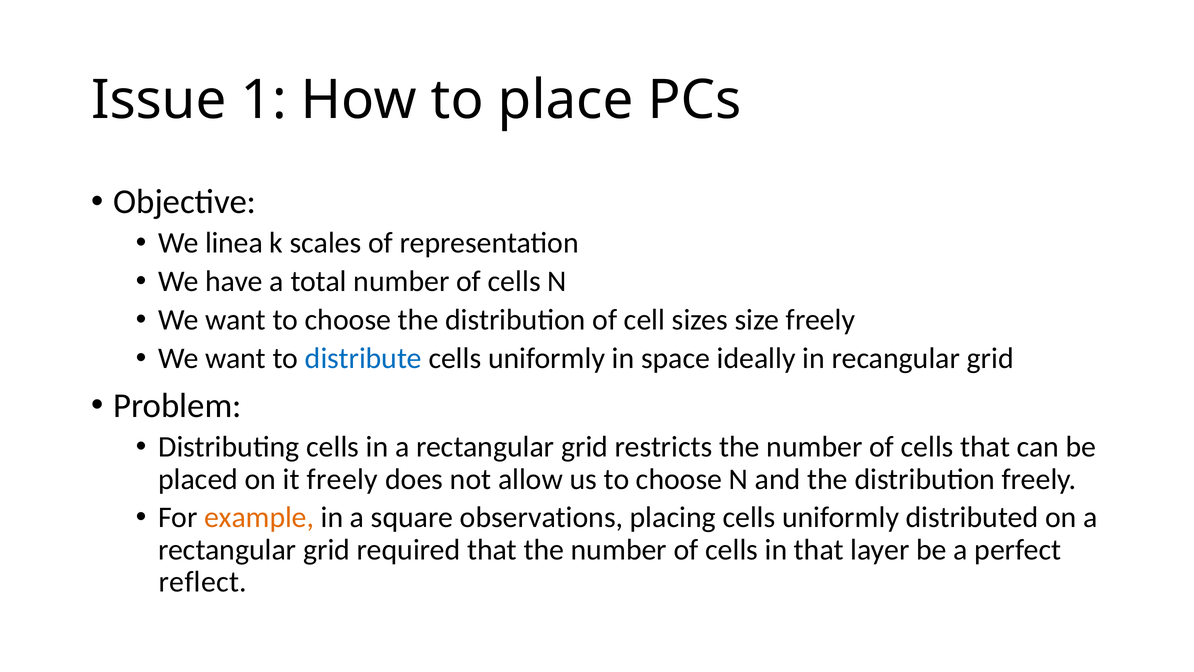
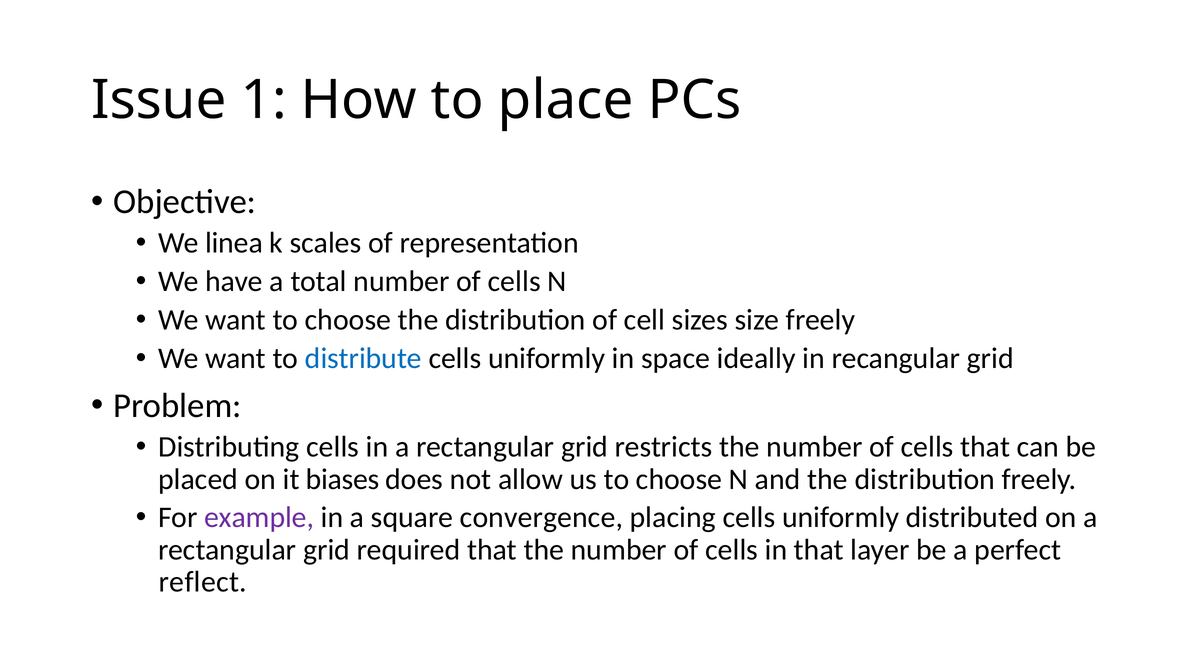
it freely: freely -> biases
example colour: orange -> purple
observations: observations -> convergence
